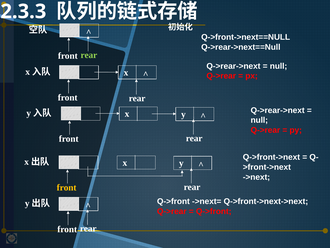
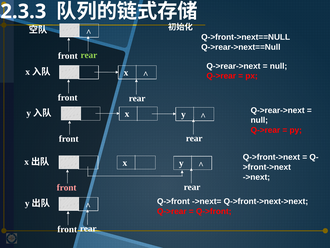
front at (67, 187) colour: yellow -> pink
